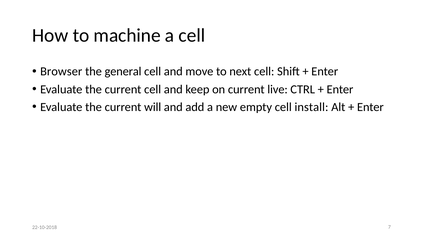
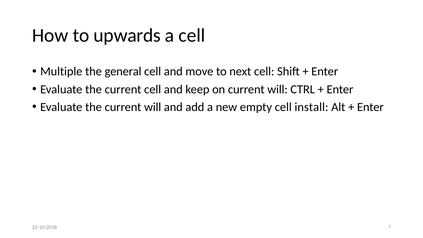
machine: machine -> upwards
Browser: Browser -> Multiple
on current live: live -> will
